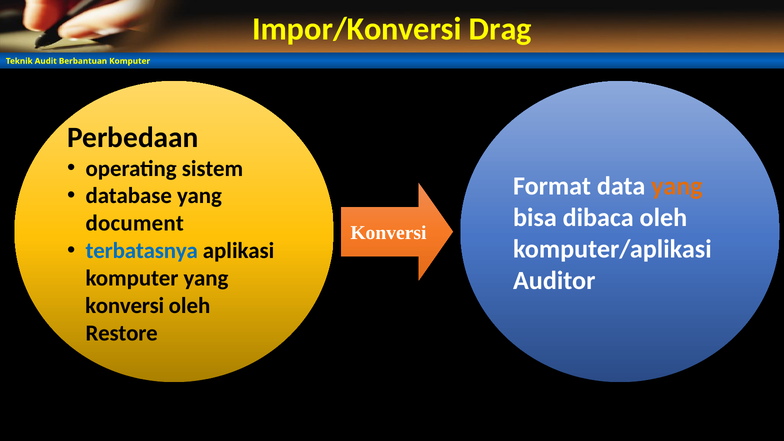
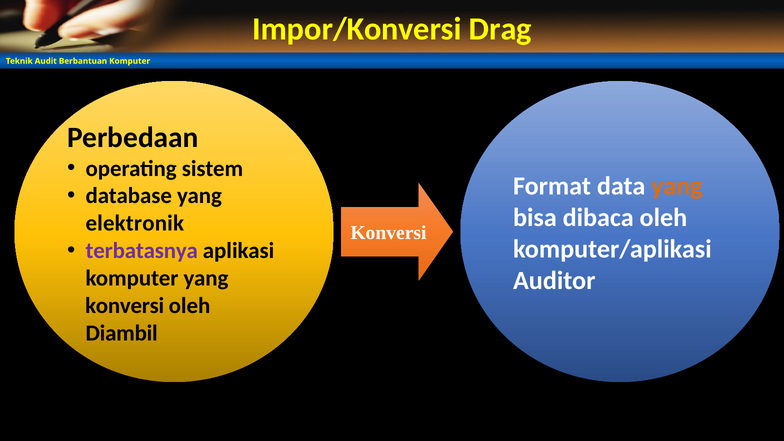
document: document -> elektronik
terbatasnya colour: blue -> purple
Restore: Restore -> Diambil
